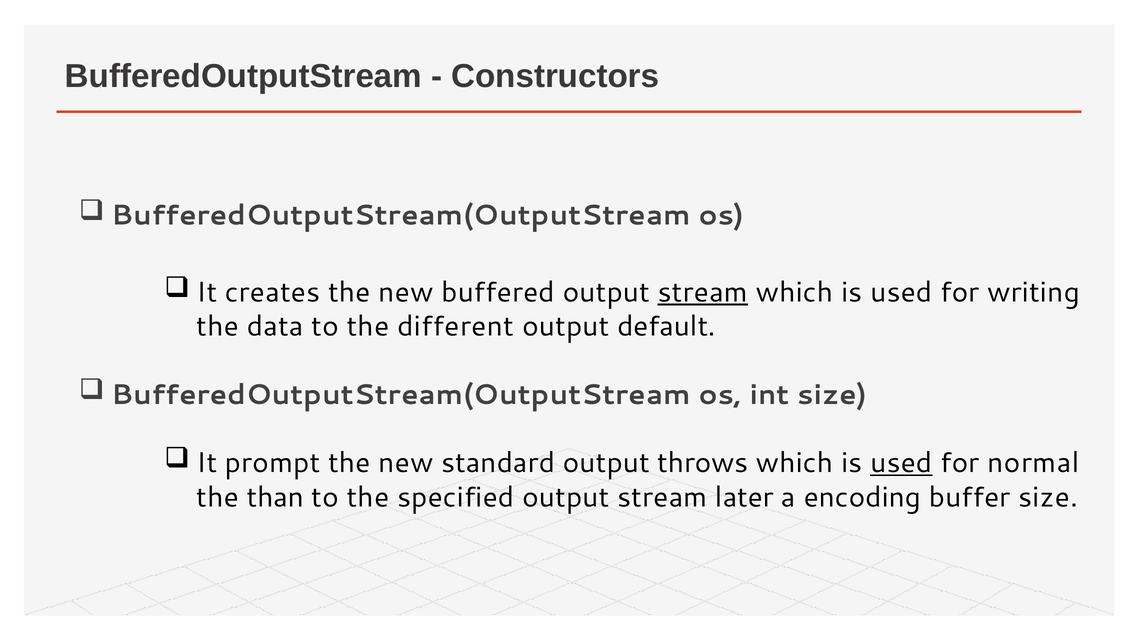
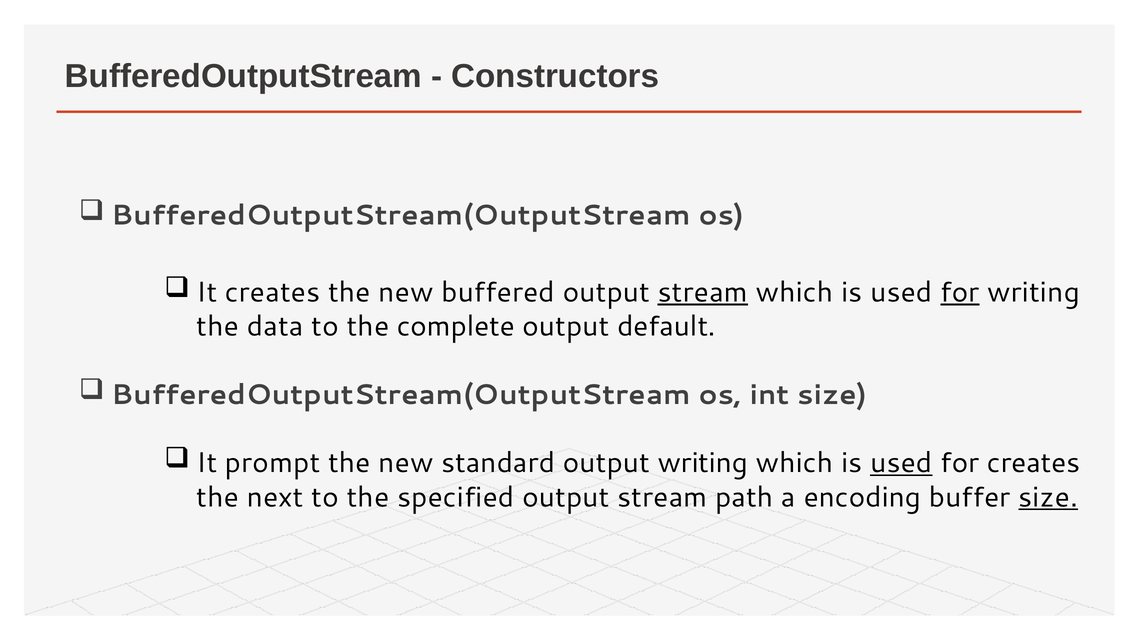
for at (960, 292) underline: none -> present
different: different -> complete
output throws: throws -> writing
for normal: normal -> creates
than: than -> next
later: later -> path
size at (1048, 497) underline: none -> present
